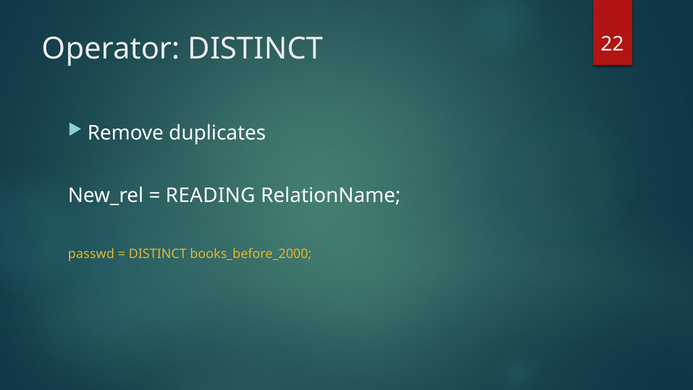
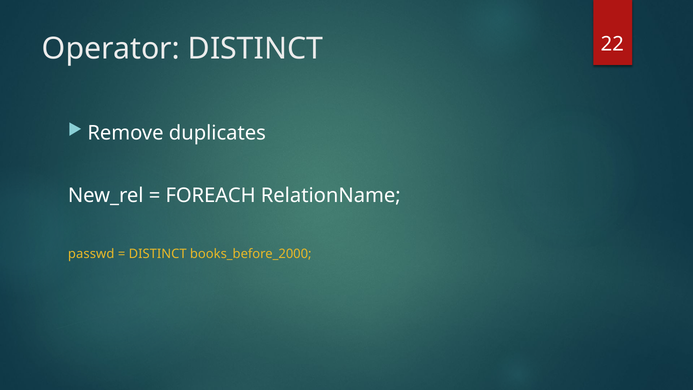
READING: READING -> FOREACH
